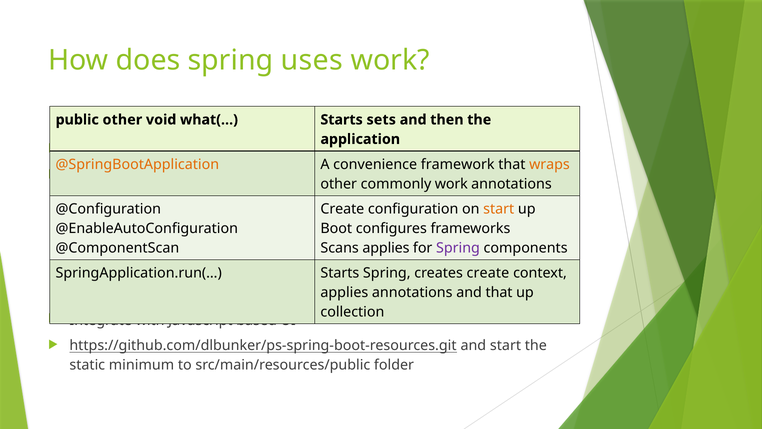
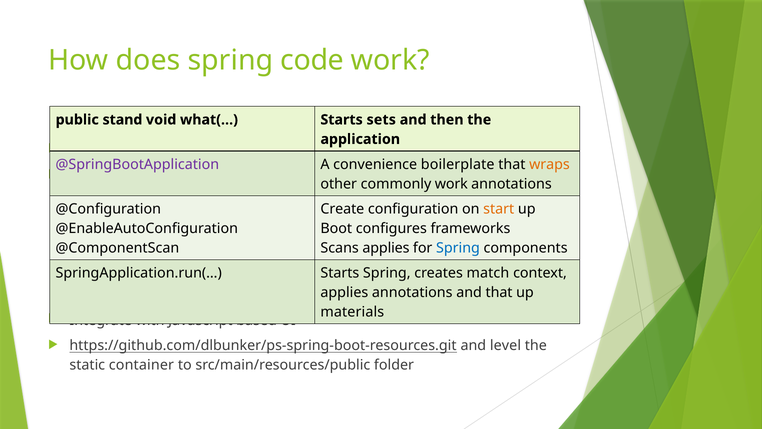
uses: uses -> code
public other: other -> stand
@SpringBootApplication colour: orange -> purple
framework: framework -> boilerplate
Spring at (458, 248) colour: purple -> blue
creates create: create -> match
collection: collection -> materials
and start: start -> level
minimum: minimum -> container
